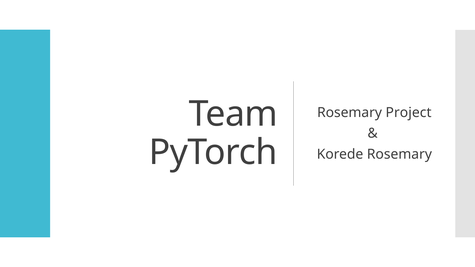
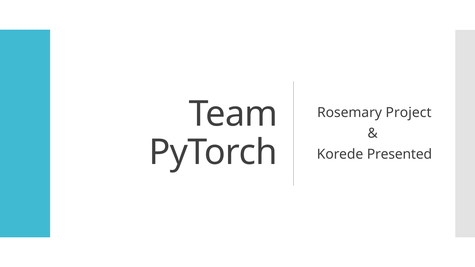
Korede Rosemary: Rosemary -> Presented
